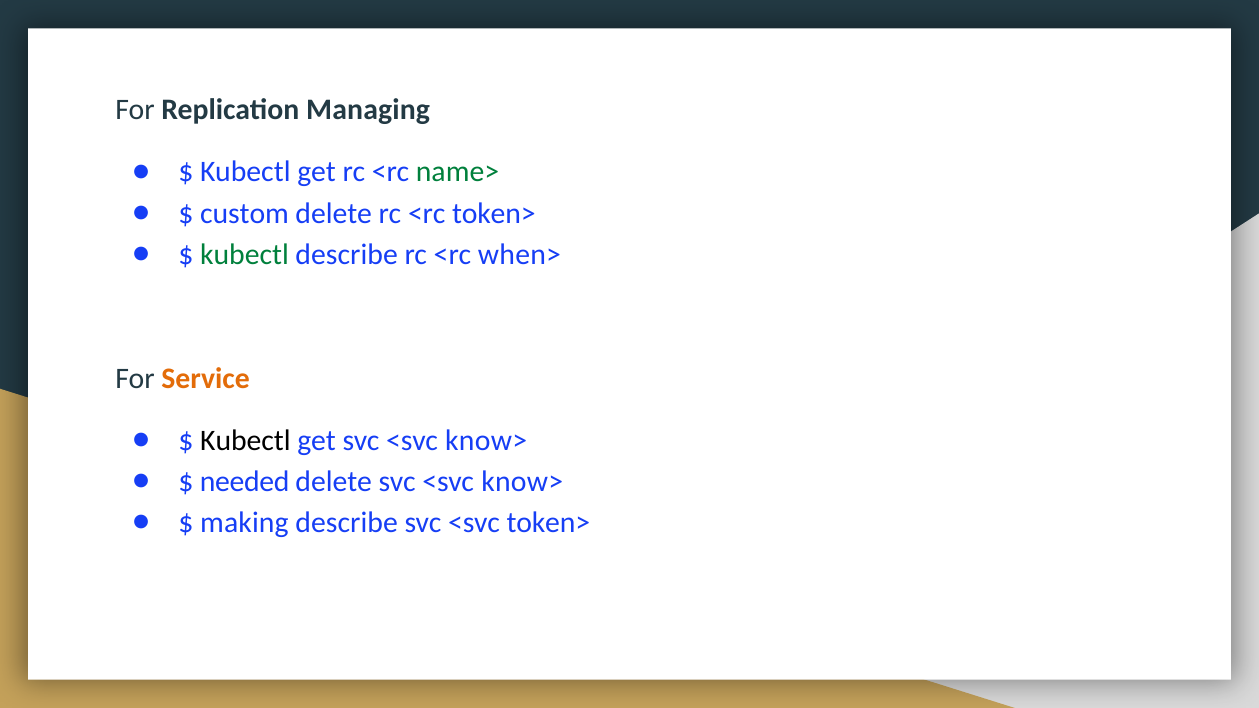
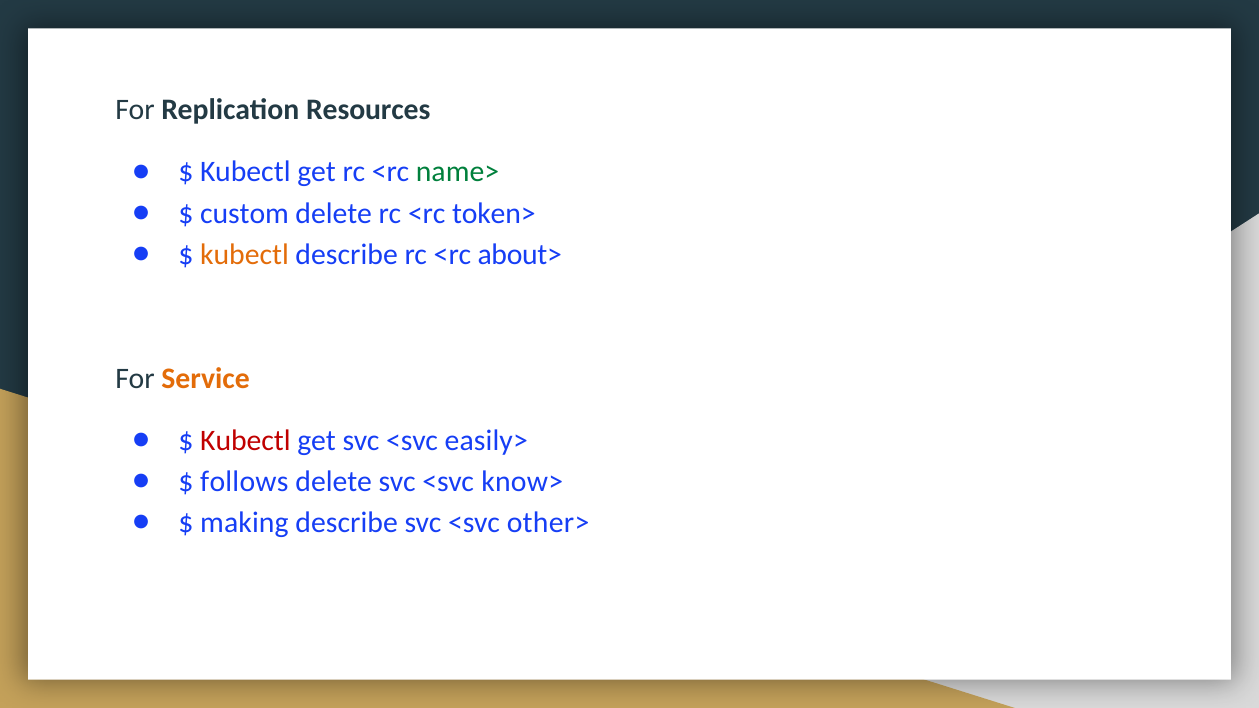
Managing: Managing -> Resources
kubectl at (245, 254) colour: green -> orange
when>: when> -> about>
Kubectl at (245, 441) colour: black -> red
get svc <svc know>: know> -> easily>
needed: needed -> follows
<svc token>: token> -> other>
